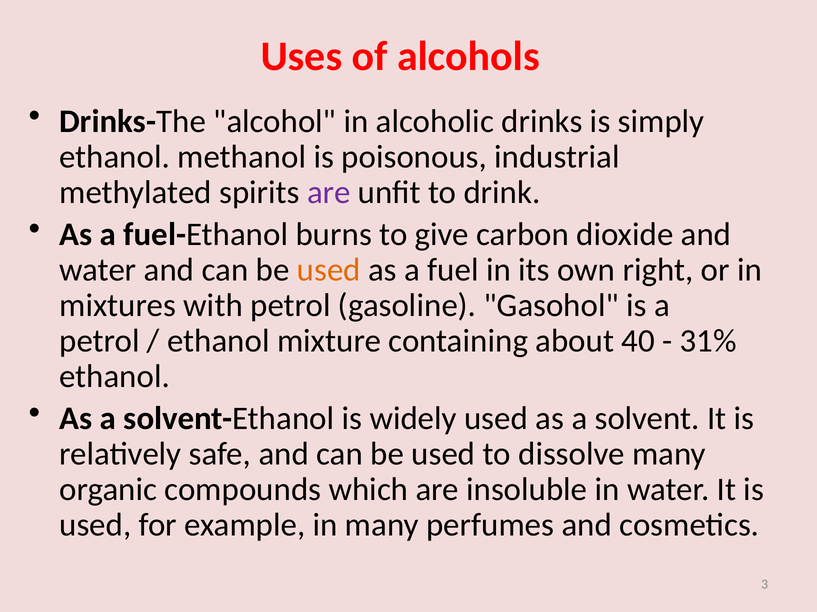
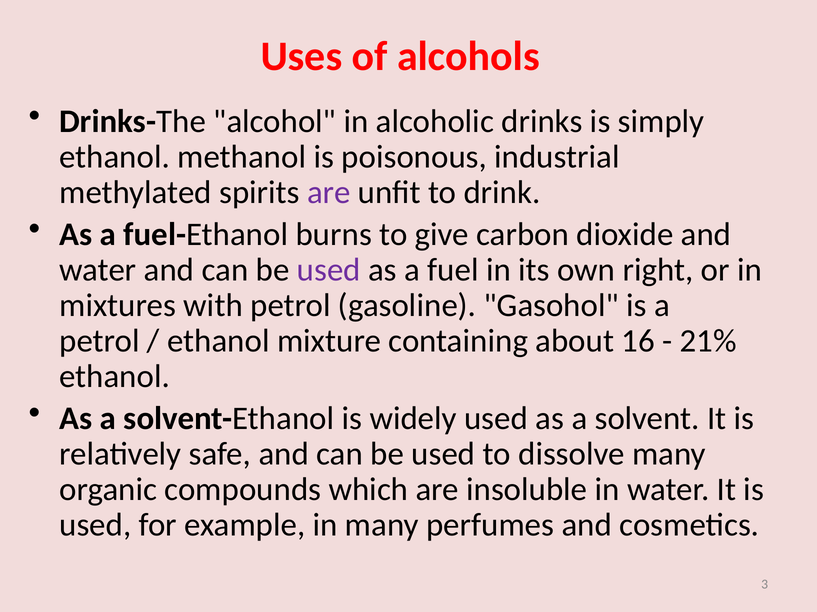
used at (329, 270) colour: orange -> purple
40: 40 -> 16
31%: 31% -> 21%
